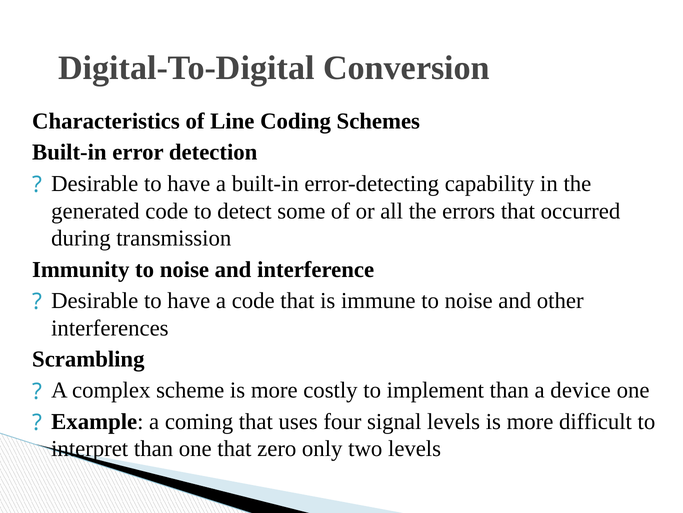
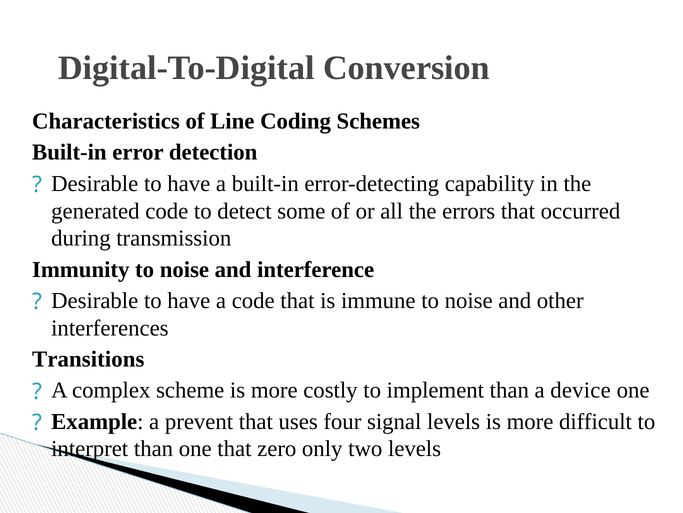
Scrambling: Scrambling -> Transitions
coming: coming -> prevent
